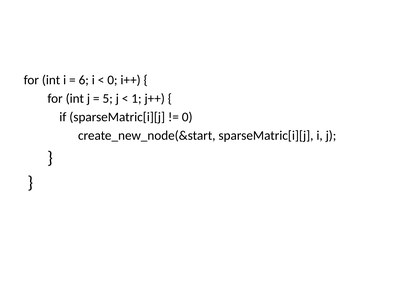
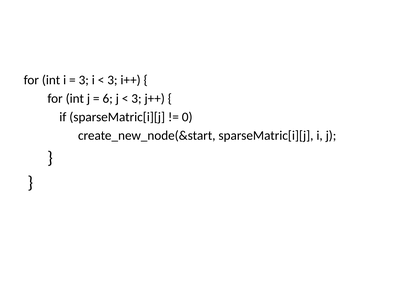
6 at (84, 80): 6 -> 3
0 at (112, 80): 0 -> 3
5: 5 -> 6
1 at (136, 98): 1 -> 3
